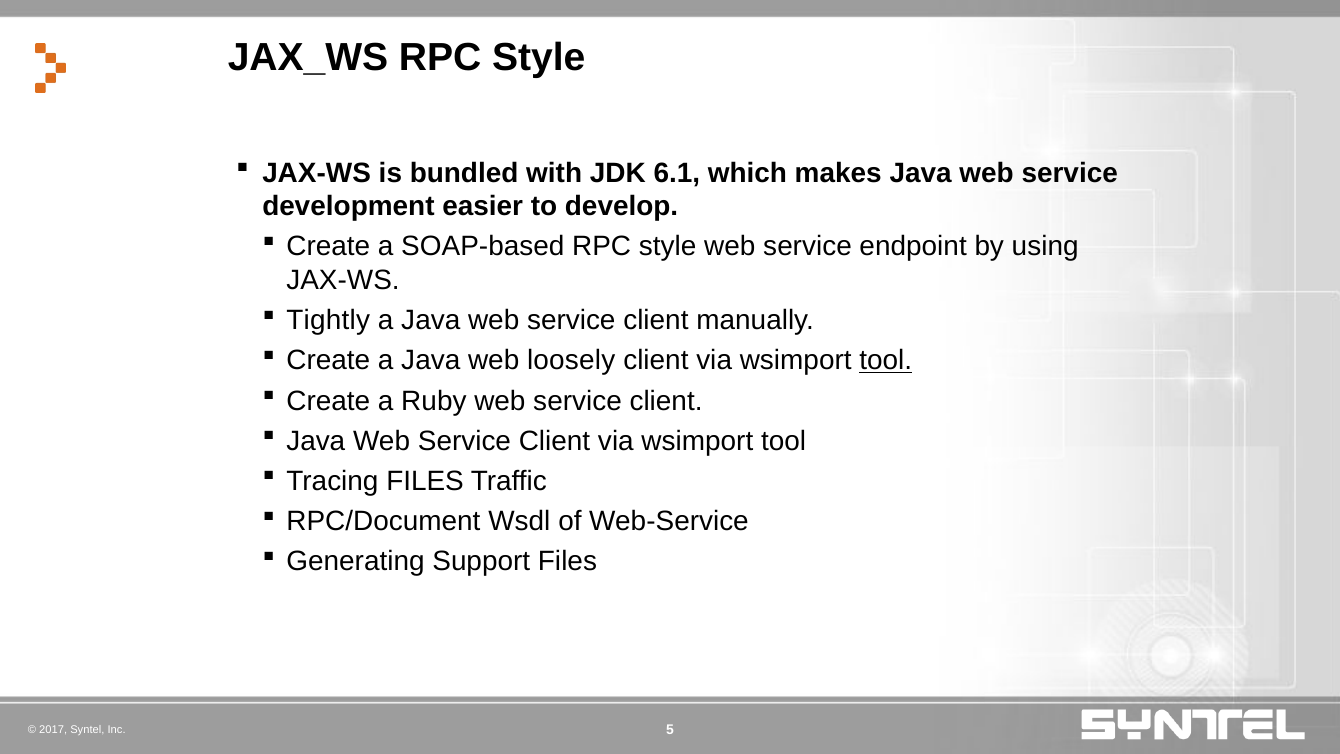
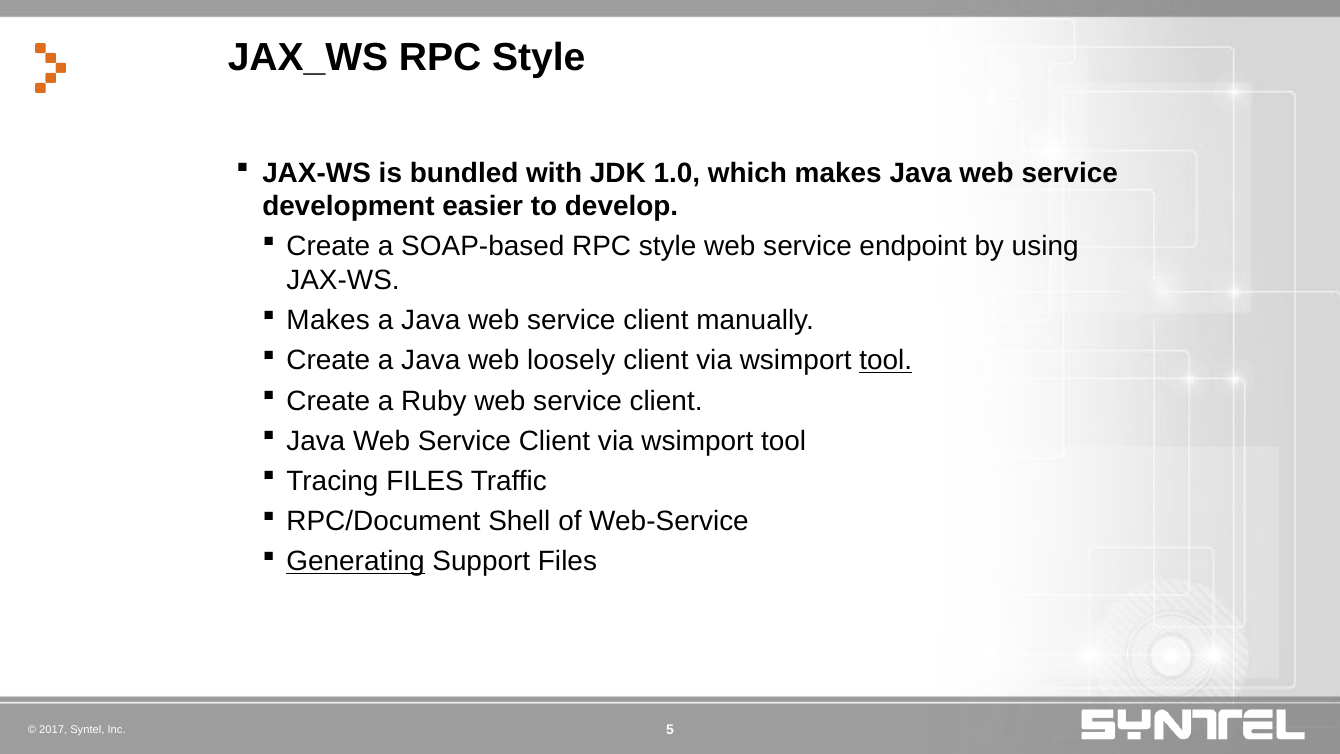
6.1: 6.1 -> 1.0
Tightly at (328, 320): Tightly -> Makes
Wsdl: Wsdl -> Shell
Generating underline: none -> present
